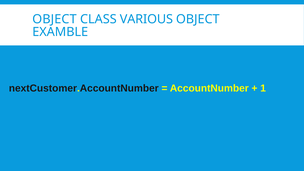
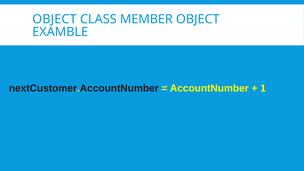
VARIOUS: VARIOUS -> MEMBER
